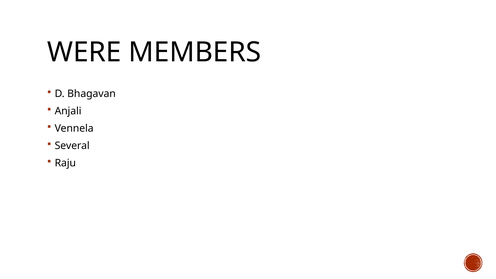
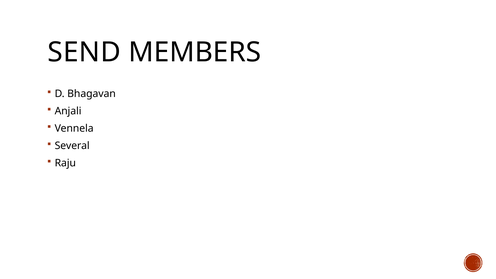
WERE: WERE -> SEND
